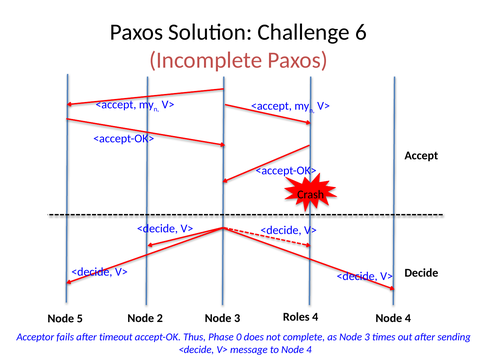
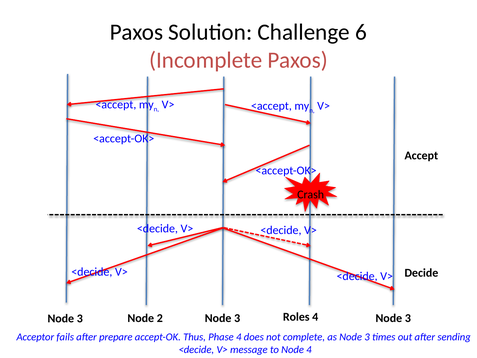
2 Node 4: 4 -> 3
5 at (80, 318): 5 -> 3
timeout: timeout -> prepare
Phase 0: 0 -> 4
